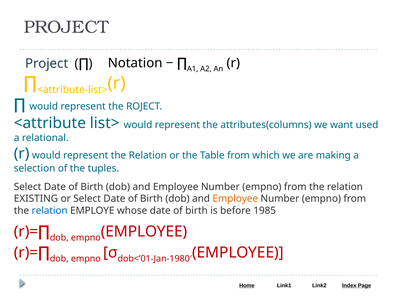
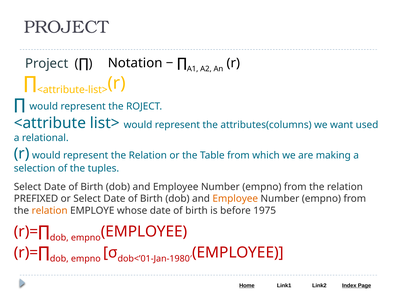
EXISTING: EXISTING -> PREFIXED
relation at (50, 211) colour: blue -> orange
1985: 1985 -> 1975
